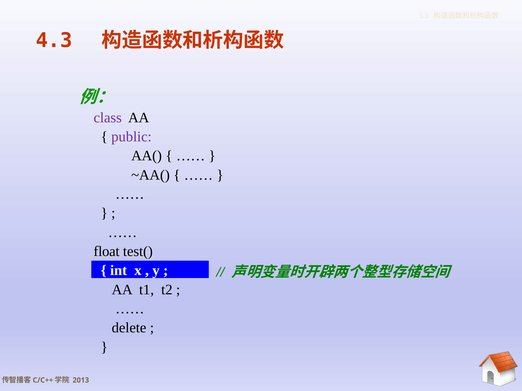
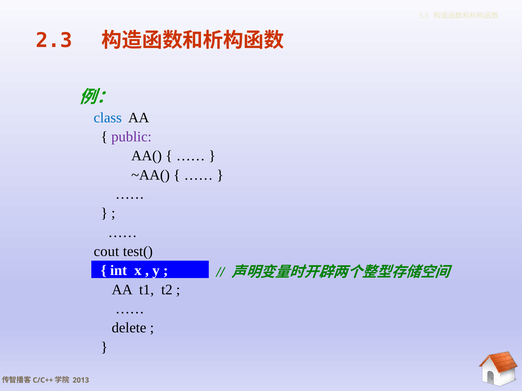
4.3: 4.3 -> 2.3
class colour: purple -> blue
float: float -> cout
